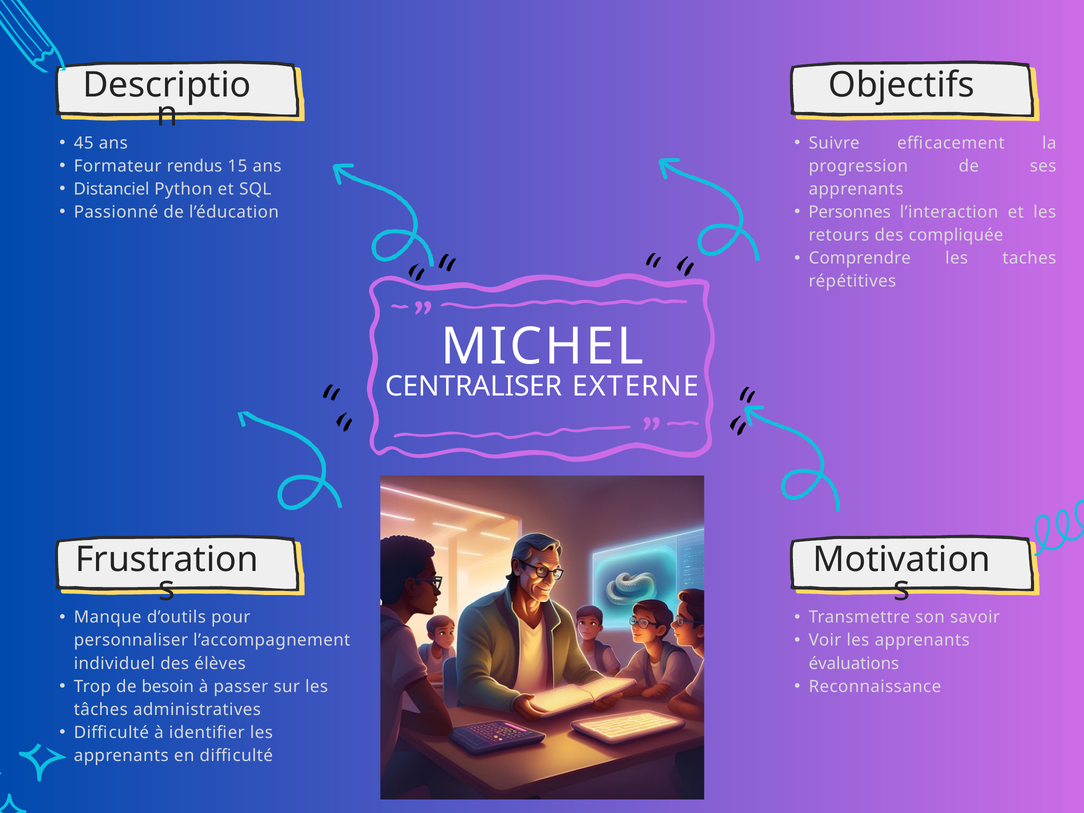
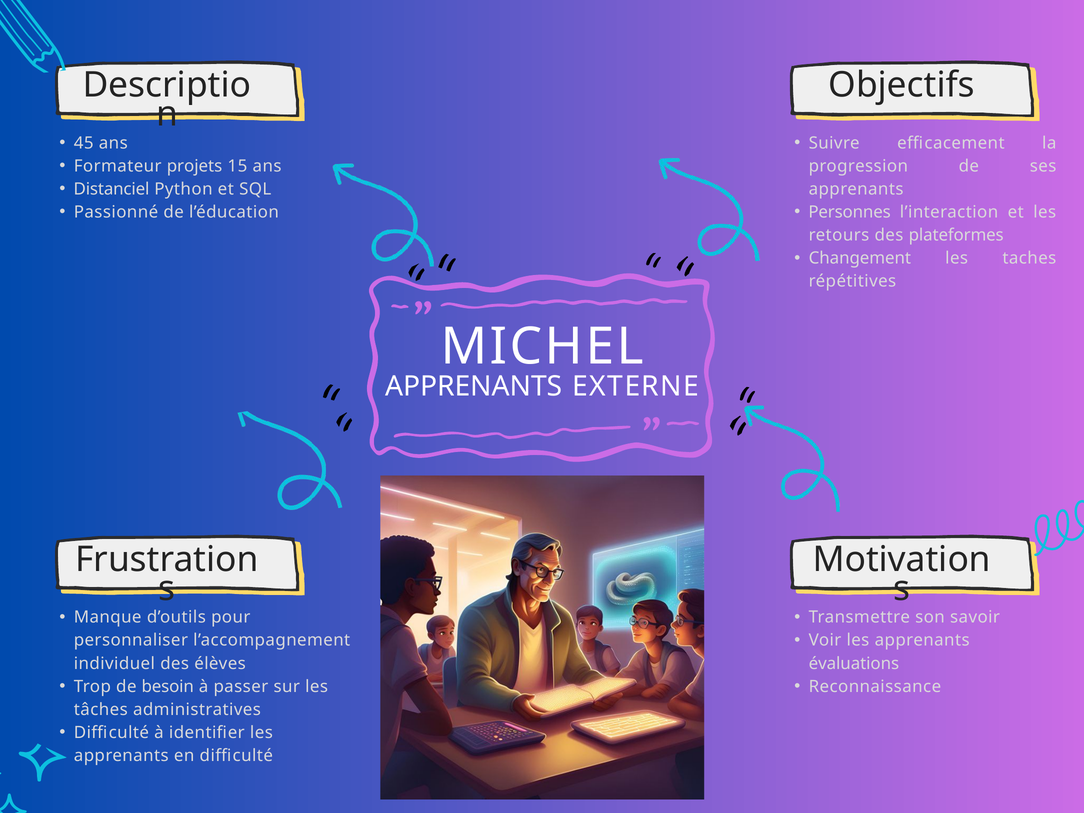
rendus: rendus -> projets
compliquée: compliquée -> plateformes
Comprendre: Comprendre -> Changement
CENTRALISER at (474, 387): CENTRALISER -> APPRENANTS
